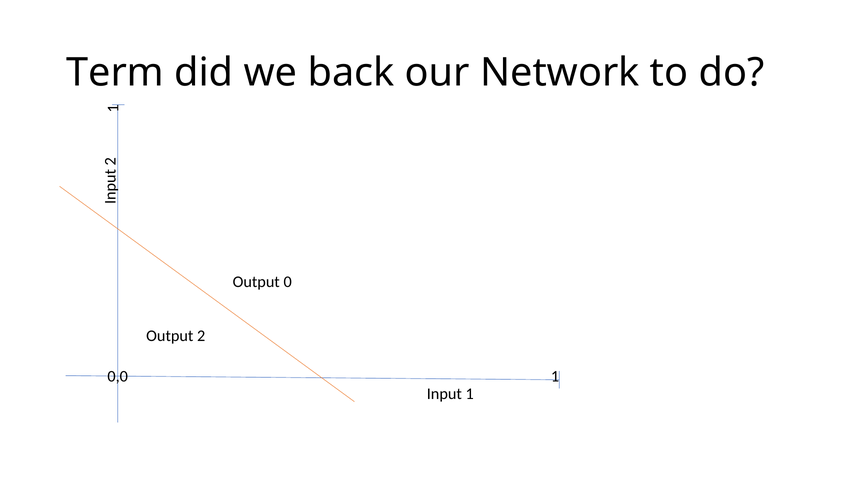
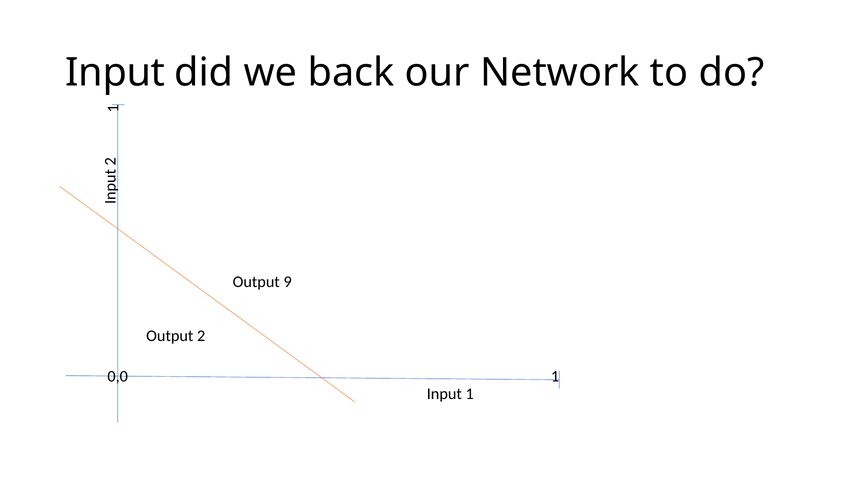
Term at (115, 73): Term -> Input
0: 0 -> 9
